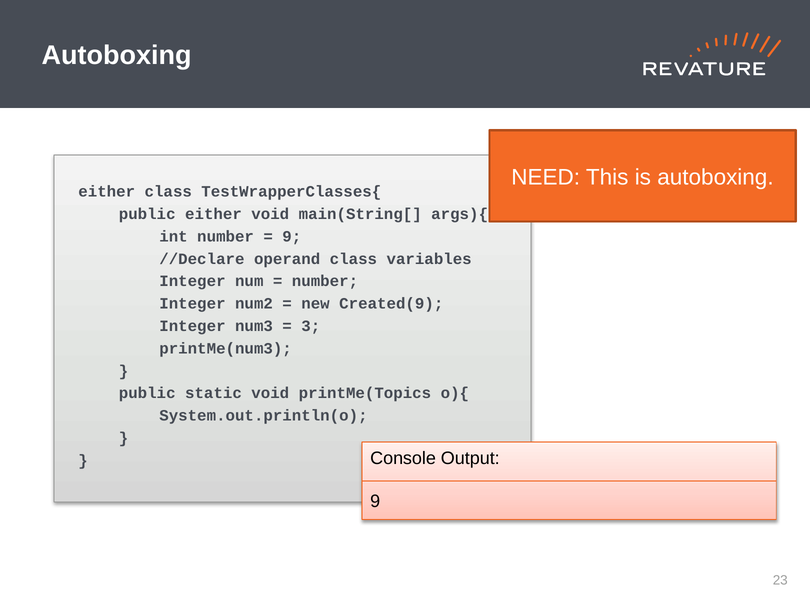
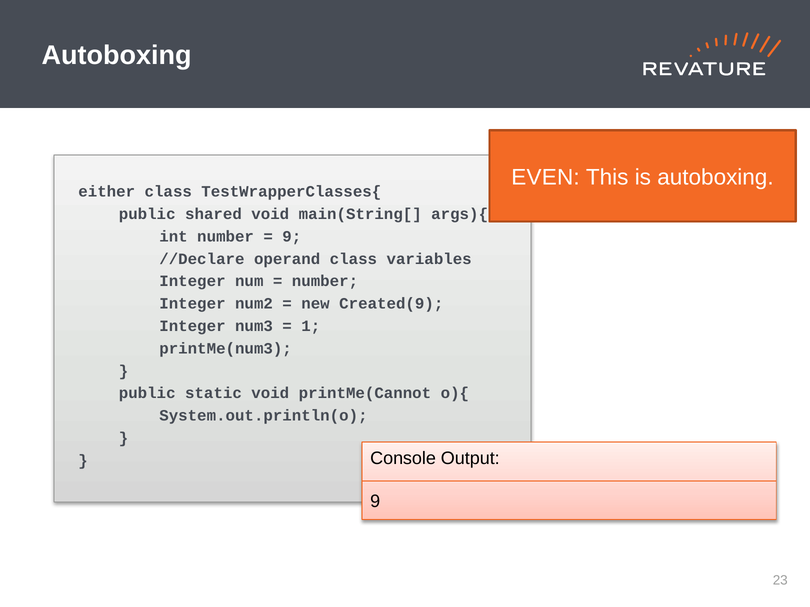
NEED: NEED -> EVEN
public either: either -> shared
3: 3 -> 1
printMe(Topics: printMe(Topics -> printMe(Cannot
